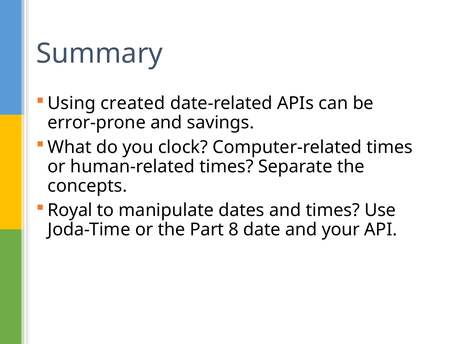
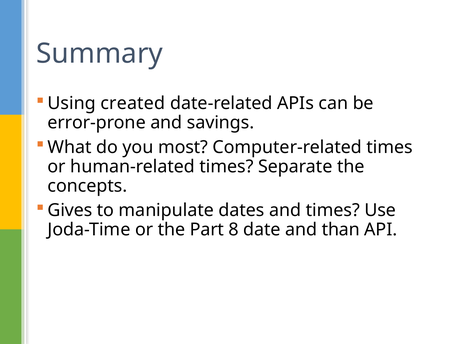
clock: clock -> most
Royal: Royal -> Gives
your: your -> than
